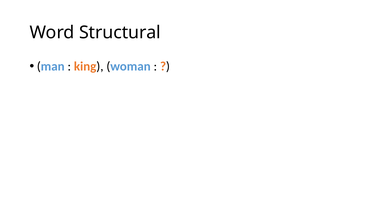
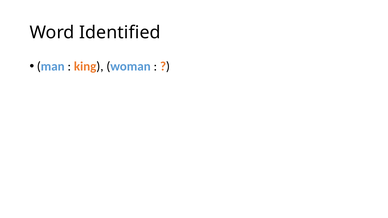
Structural: Structural -> Identified
